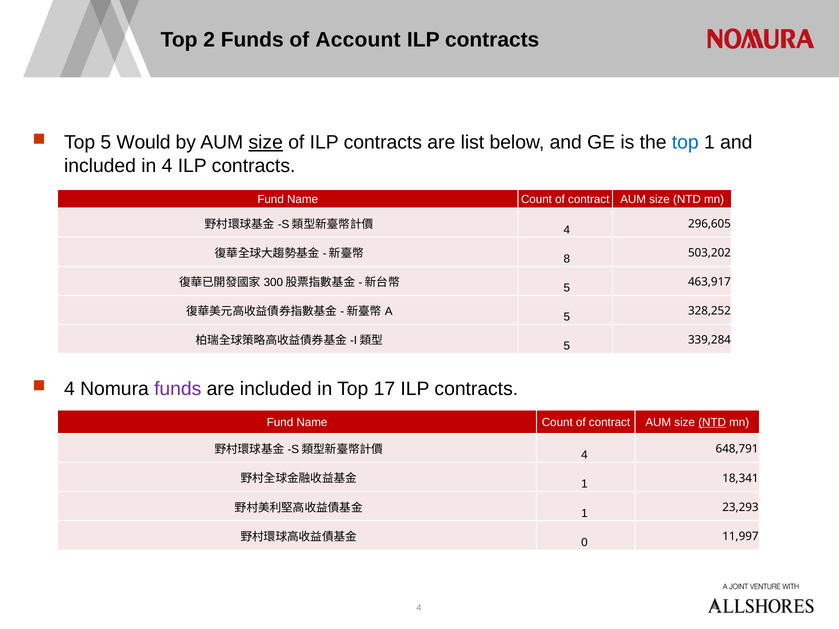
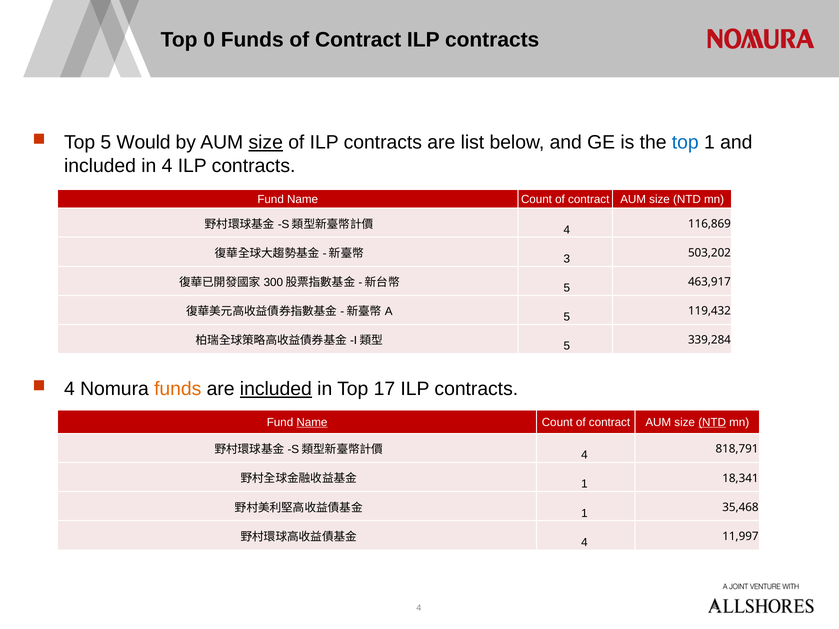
2: 2 -> 0
Funds of Account: Account -> Contract
296,605: 296,605 -> 116,869
8: 8 -> 3
328,252: 328,252 -> 119,432
funds at (178, 389) colour: purple -> orange
included at (276, 389) underline: none -> present
Name at (312, 422) underline: none -> present
648,791: 648,791 -> 818,791
23,293: 23,293 -> 35,468
0 at (584, 542): 0 -> 4
